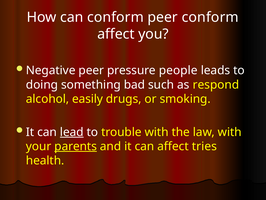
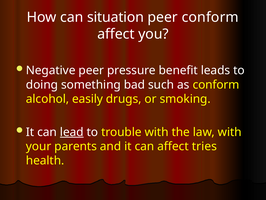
can conform: conform -> situation
people: people -> benefit
as respond: respond -> conform
parents underline: present -> none
